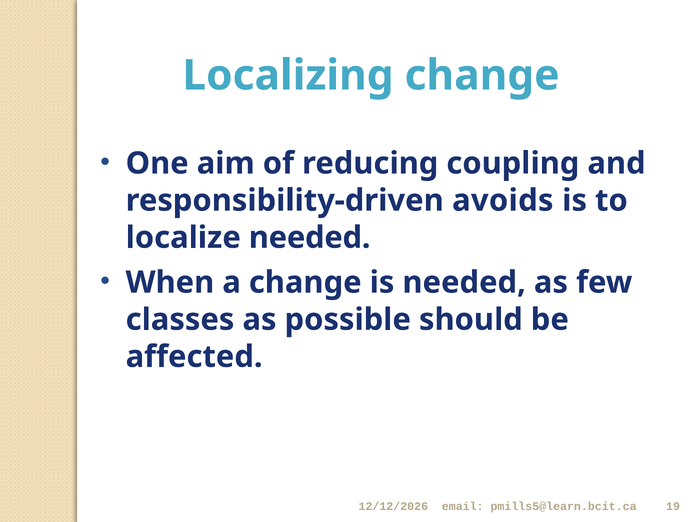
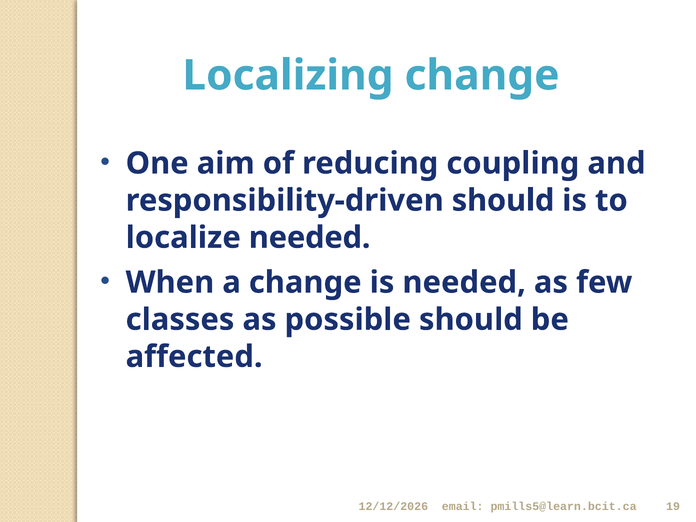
responsibility-driven avoids: avoids -> should
